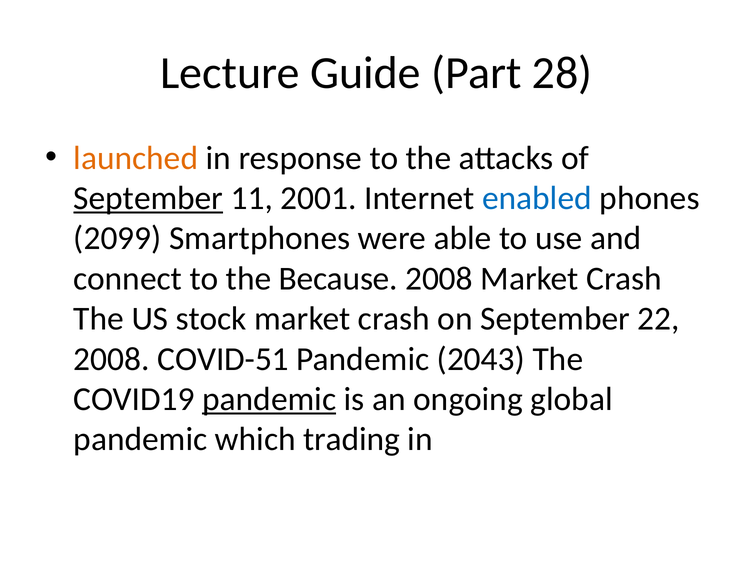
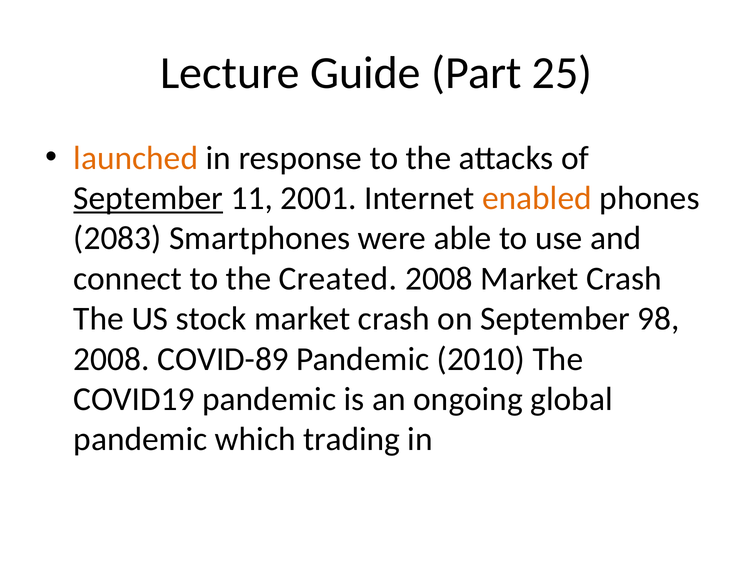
28: 28 -> 25
enabled colour: blue -> orange
2099: 2099 -> 2083
Because: Because -> Created
22: 22 -> 98
COVID-51: COVID-51 -> COVID-89
2043: 2043 -> 2010
pandemic at (269, 399) underline: present -> none
